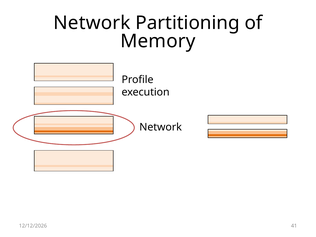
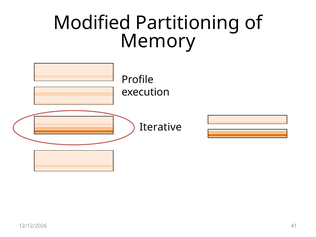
Network at (92, 23): Network -> Modified
Network at (161, 127): Network -> Iterative
